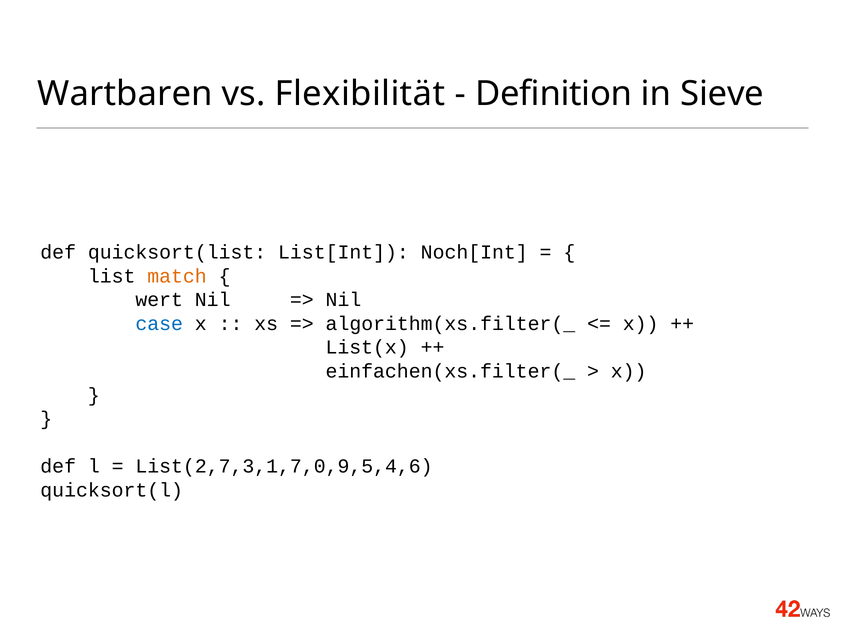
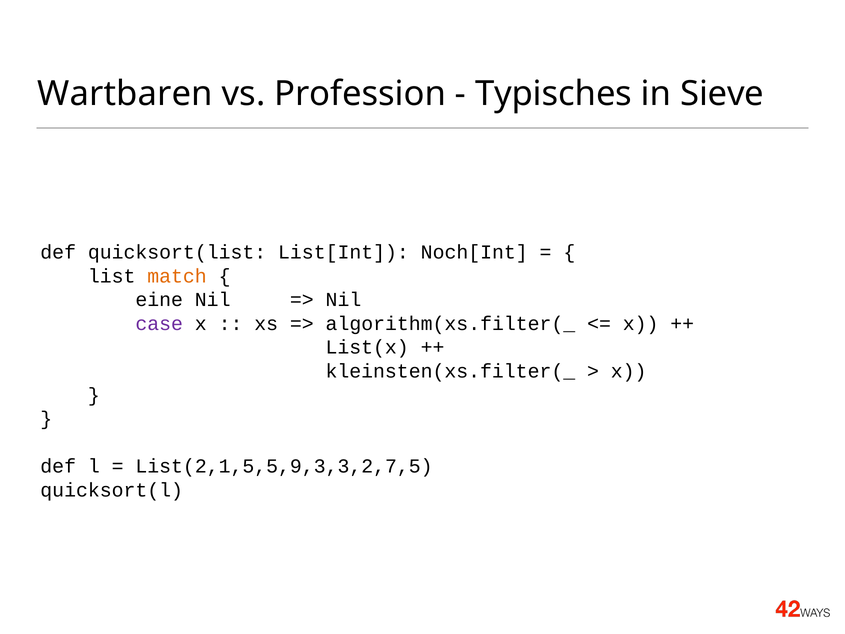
Flexibilität: Flexibilität -> Profession
Definition: Definition -> Typisches
wert: wert -> eine
case colour: blue -> purple
einfachen(xs.filter(_: einfachen(xs.filter(_ -> kleinsten(xs.filter(_
List(2,7,3,1,7,0,9,5,4,6: List(2,7,3,1,7,0,9,5,4,6 -> List(2,1,5,5,9,3,3,2,7,5
